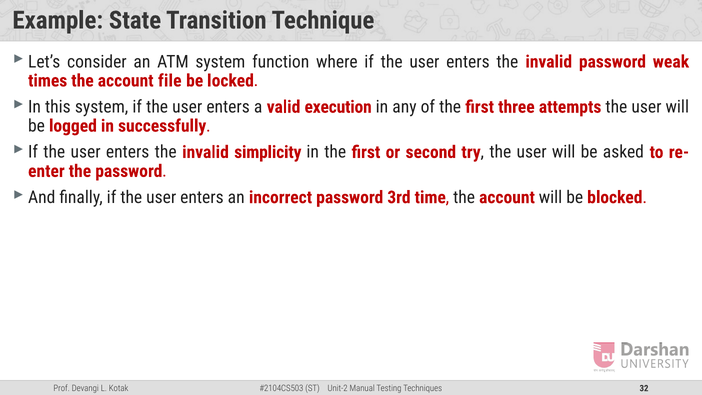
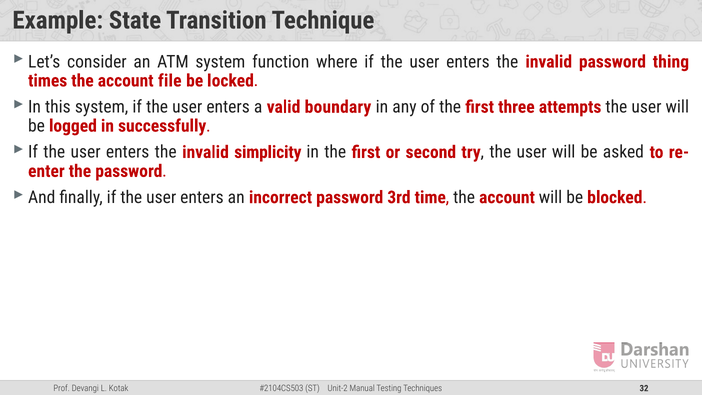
weak: weak -> thing
execution: execution -> boundary
